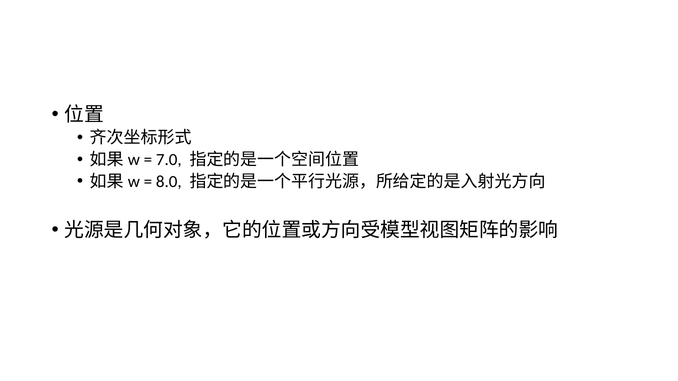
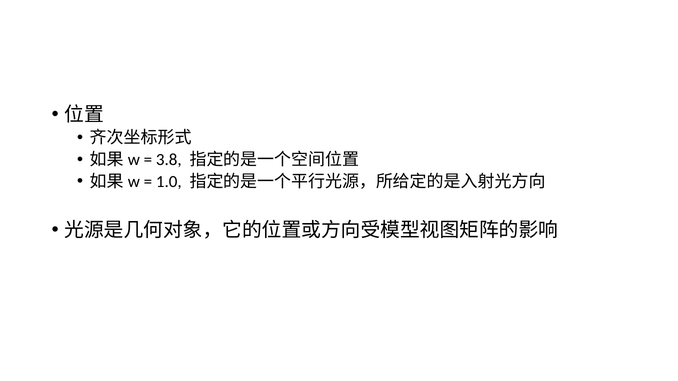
7.0: 7.0 -> 3.8
8.0: 8.0 -> 1.0
